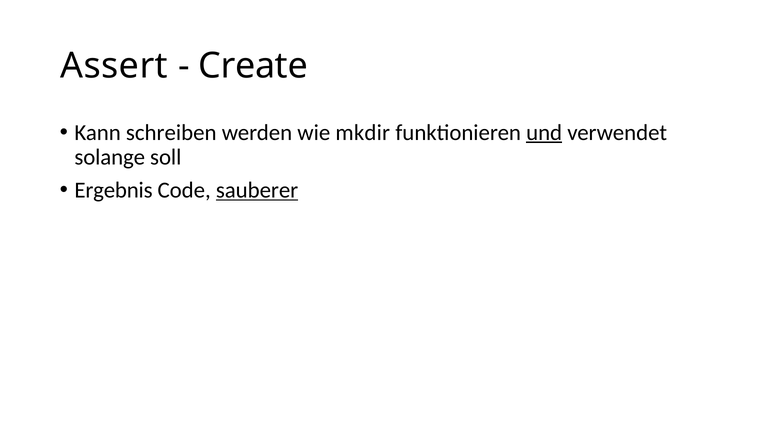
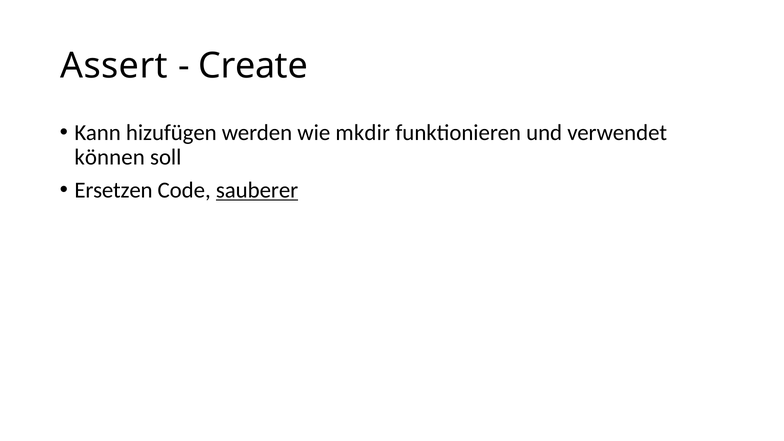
schreiben: schreiben -> hizufügen
und underline: present -> none
solange: solange -> können
Ergebnis: Ergebnis -> Ersetzen
